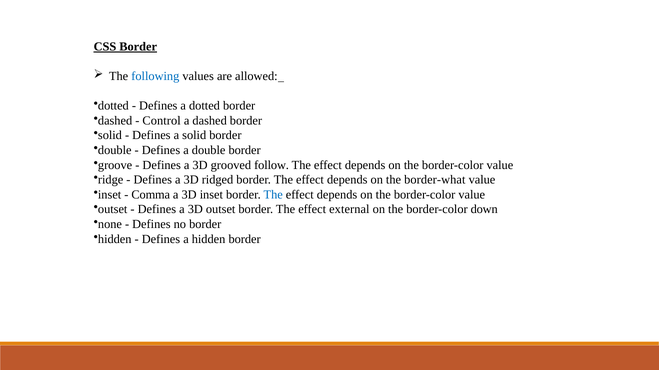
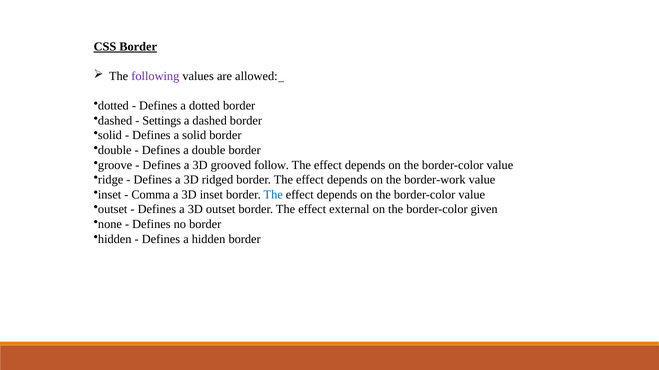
following colour: blue -> purple
Control: Control -> Settings
border-what: border-what -> border-work
down: down -> given
